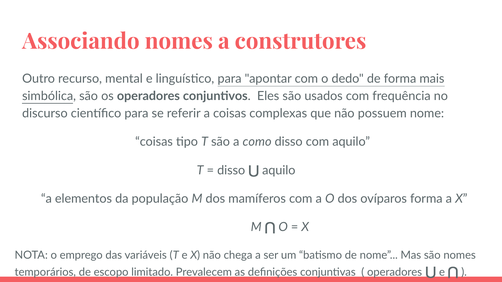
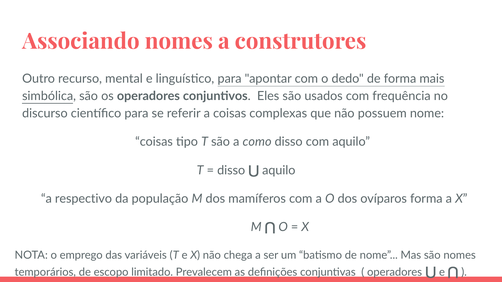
elementos: elementos -> respectivo
